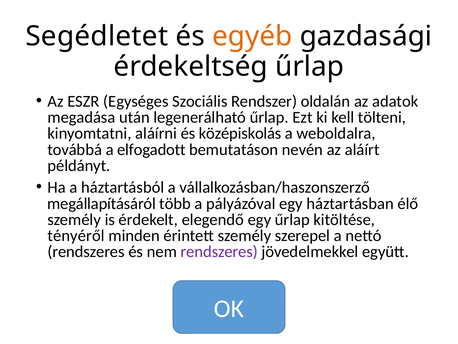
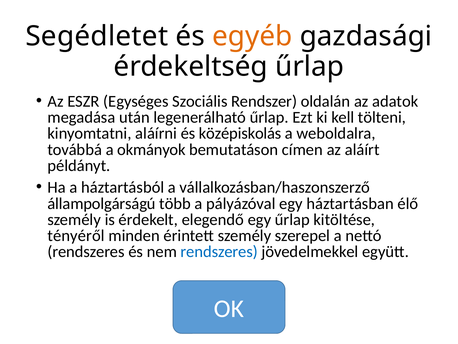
elfogadott: elfogadott -> okmányok
nevén: nevén -> címen
megállapításáról: megállapításáról -> állampolgárságú
rendszeres at (219, 251) colour: purple -> blue
